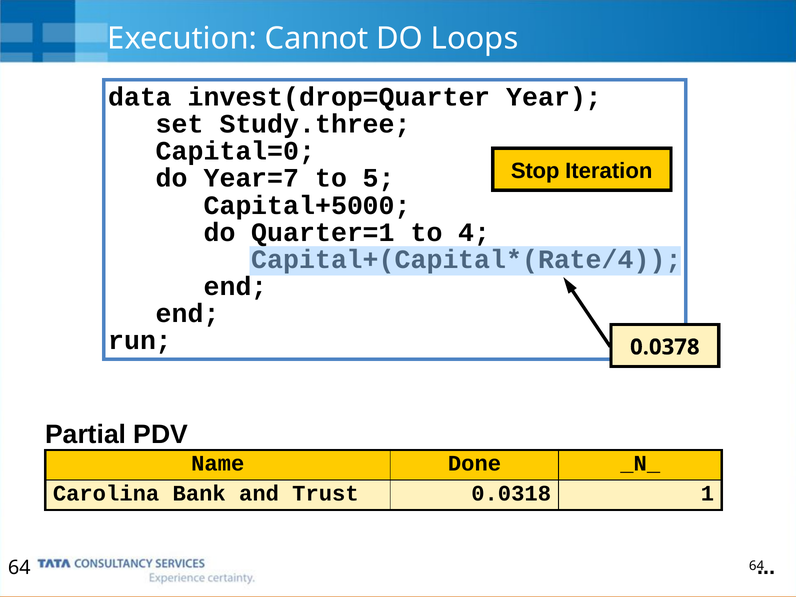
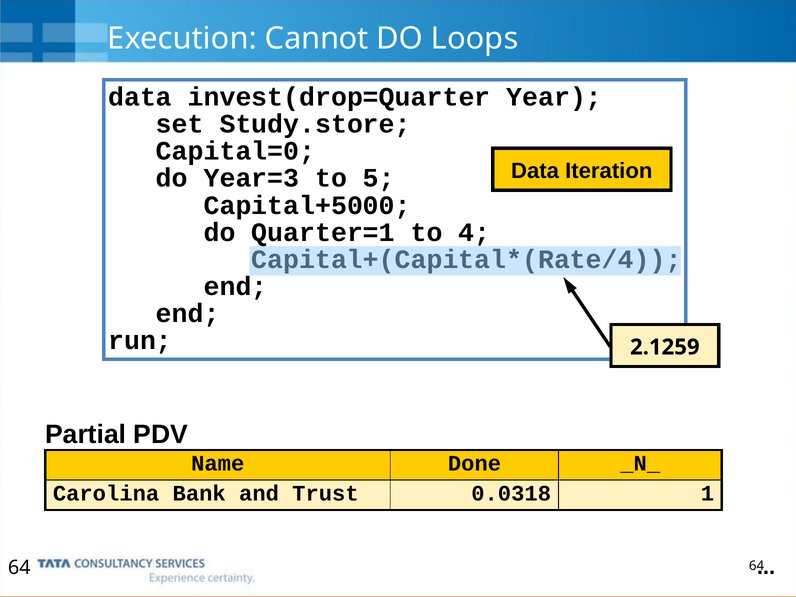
Study.three: Study.three -> Study.store
Stop at (535, 171): Stop -> Data
Year=7: Year=7 -> Year=3
0.0378: 0.0378 -> 2.1259
